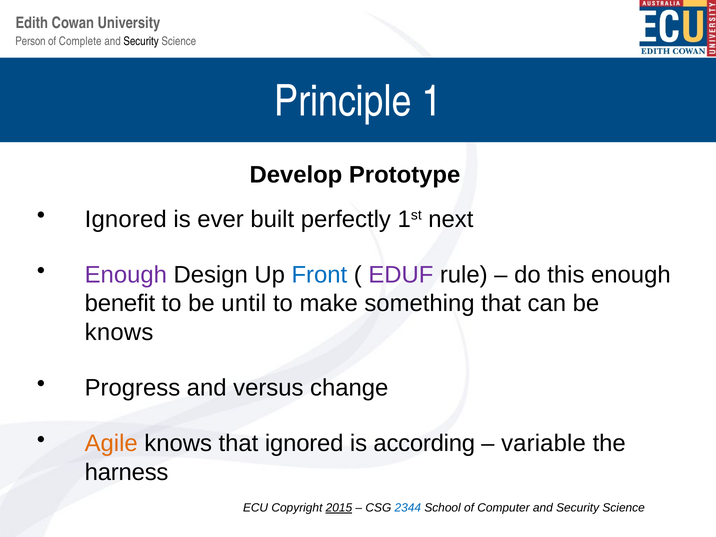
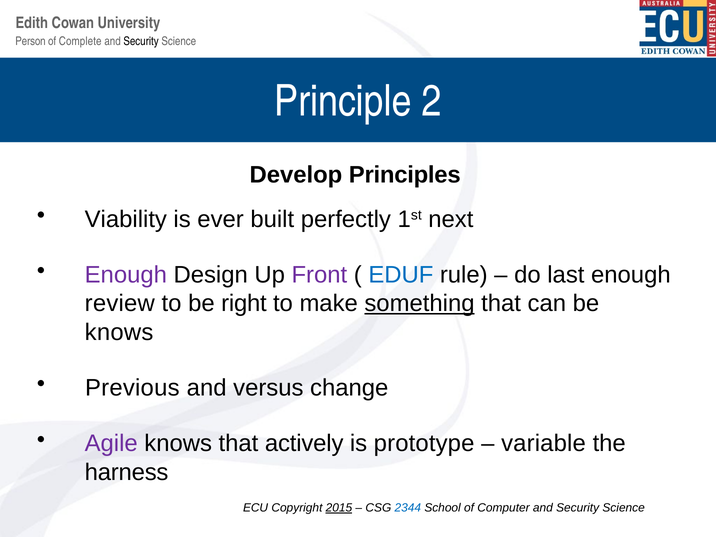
Principle 1: 1 -> 2
Prototype: Prototype -> Principles
Ignored at (126, 219): Ignored -> Viability
Front colour: blue -> purple
EDUF colour: purple -> blue
do this: this -> last
benefit: benefit -> review
until: until -> right
something underline: none -> present
Progress: Progress -> Previous
Agile colour: orange -> purple
that ignored: ignored -> actively
according: according -> prototype
